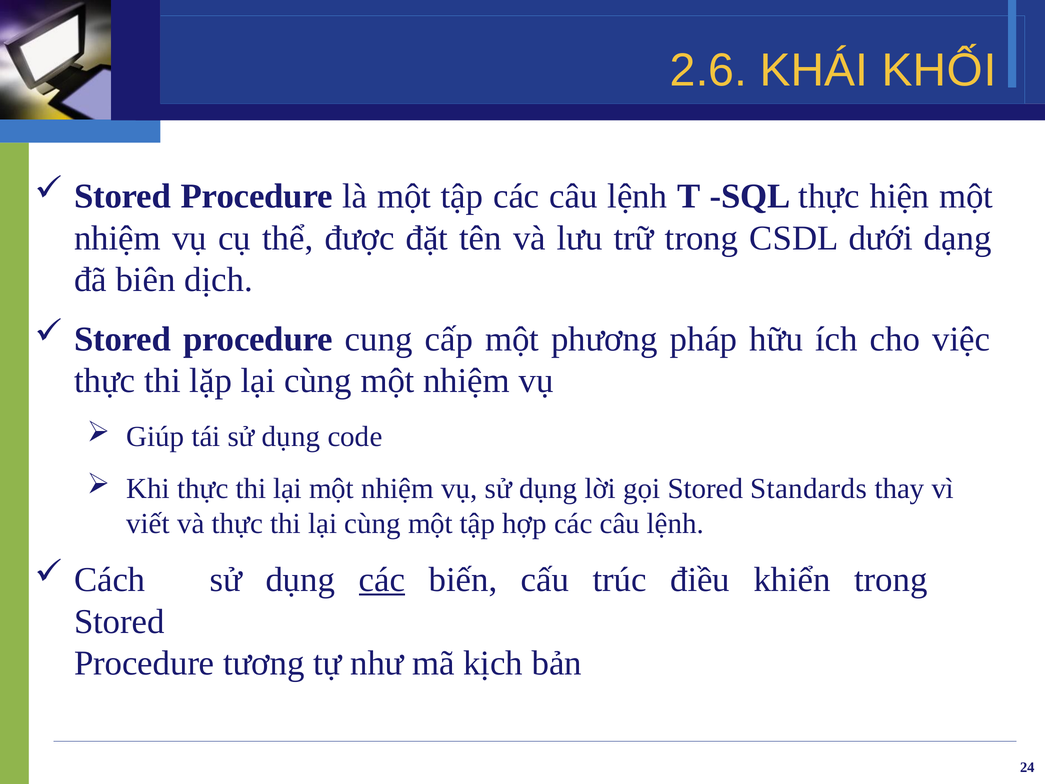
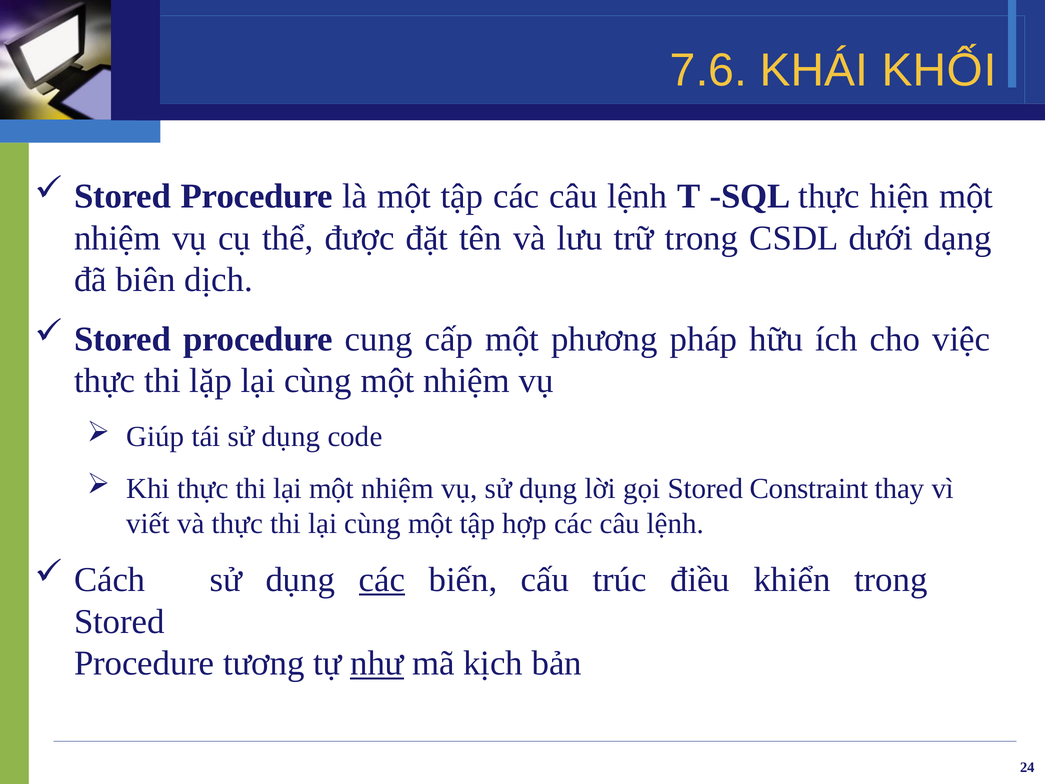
2.6: 2.6 -> 7.6
Standards: Standards -> Constraint
như underline: none -> present
